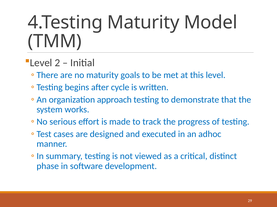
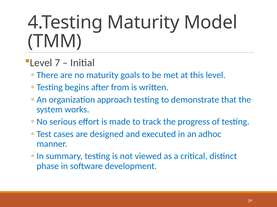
2: 2 -> 7
cycle: cycle -> from
